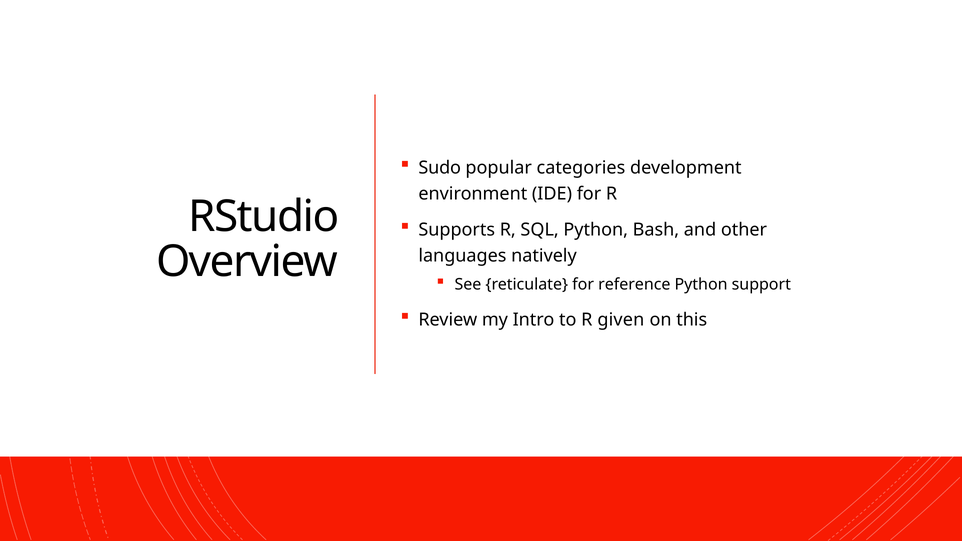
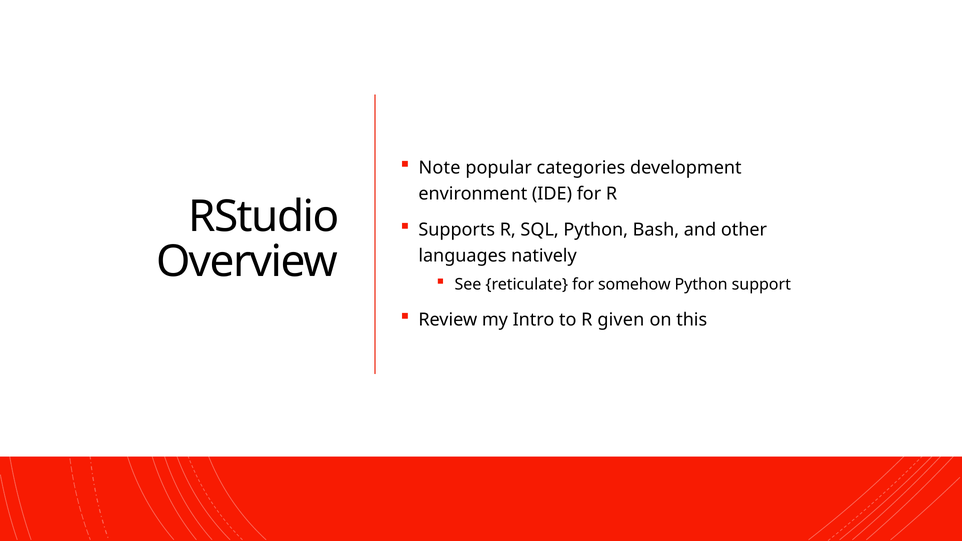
Sudo: Sudo -> Note
reference: reference -> somehow
